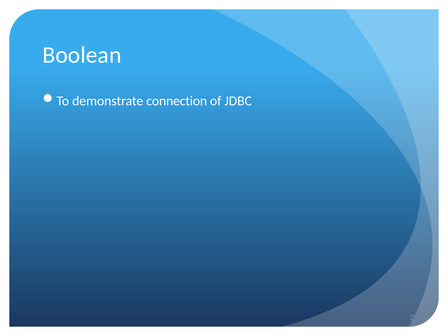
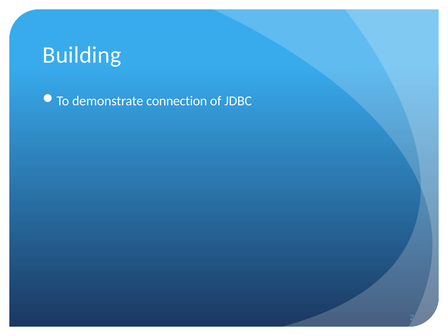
Boolean: Boolean -> Building
